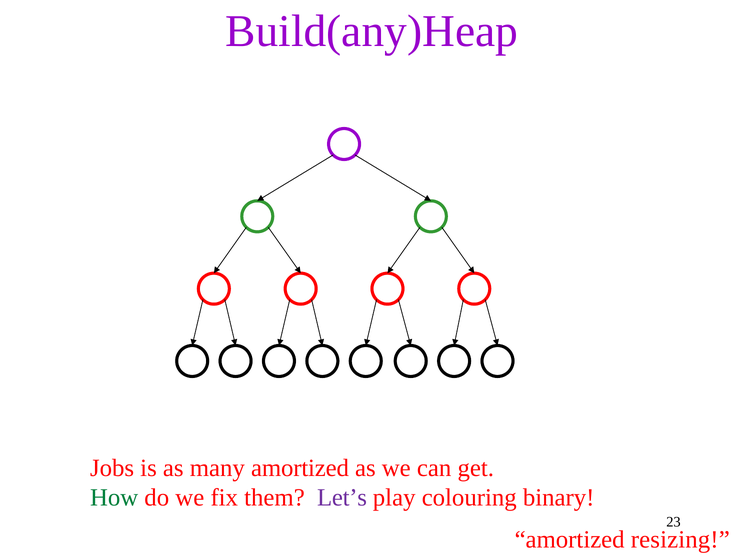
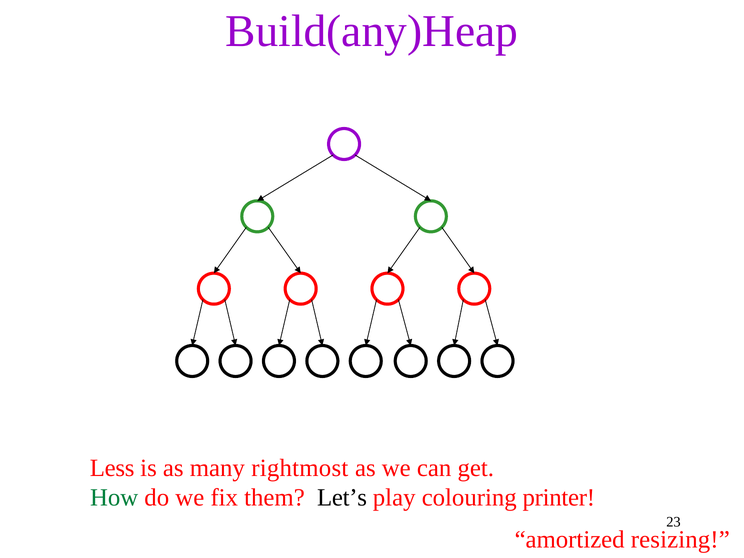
Jobs: Jobs -> Less
many amortized: amortized -> rightmost
Let’s colour: purple -> black
binary: binary -> printer
